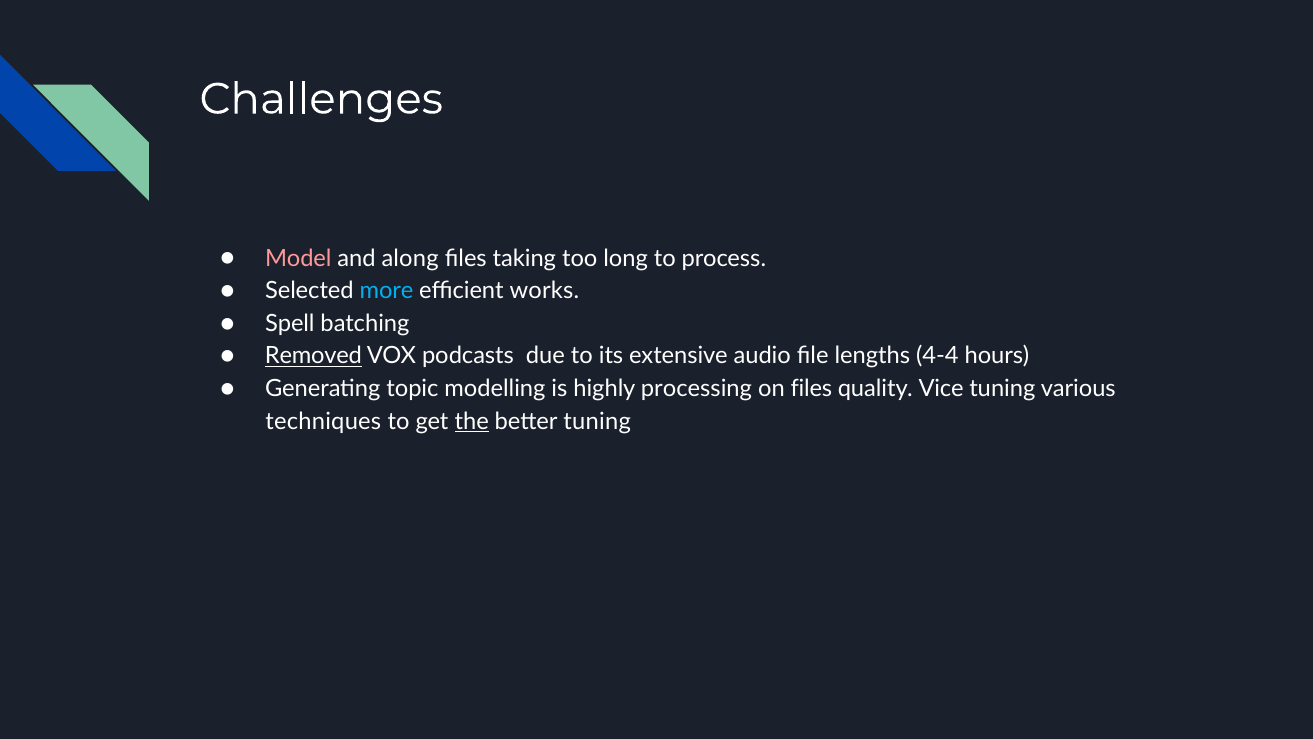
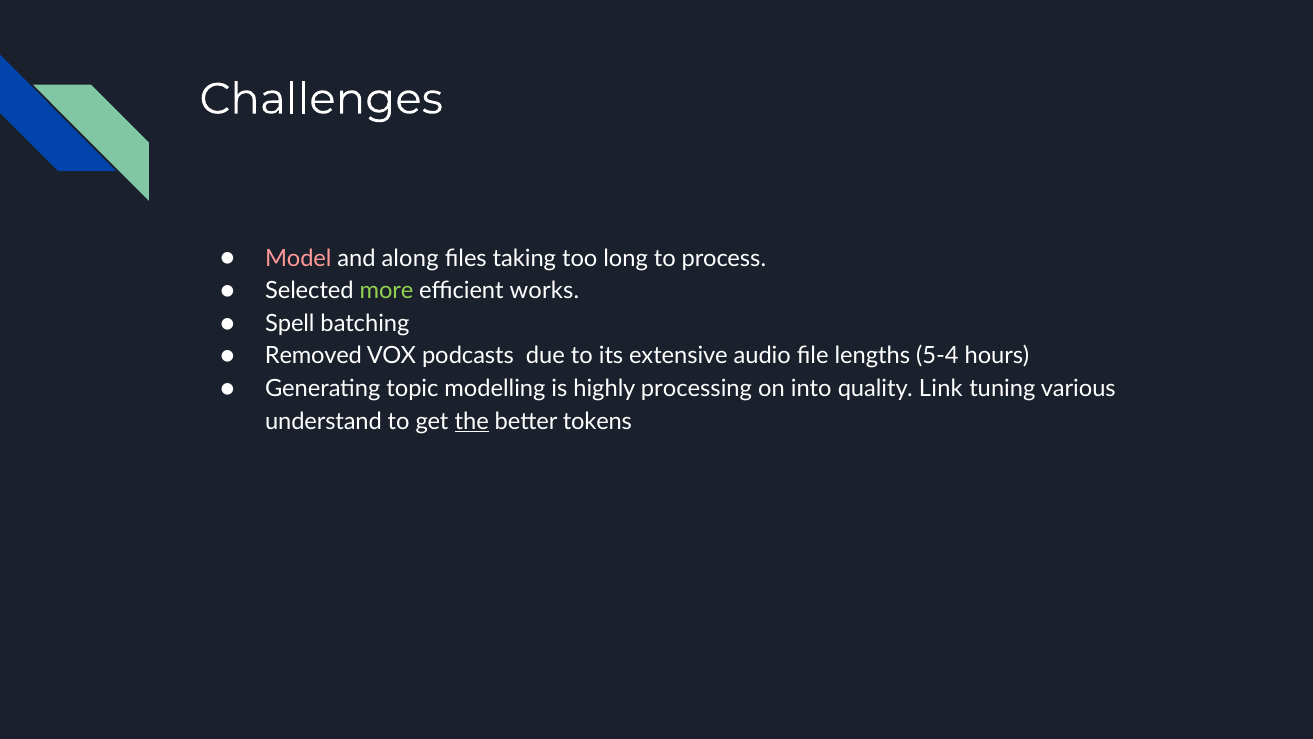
more colour: light blue -> light green
Removed underline: present -> none
4-4: 4-4 -> 5-4
on files: files -> into
Vice: Vice -> Link
techniques: techniques -> understand
better tuning: tuning -> tokens
